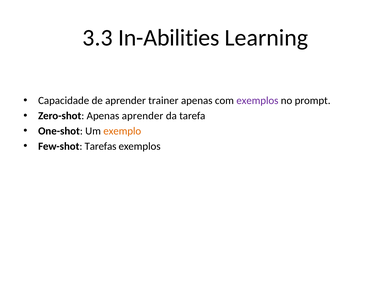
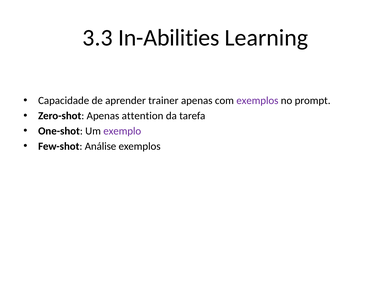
Apenas aprender: aprender -> attention
exemplo colour: orange -> purple
Tarefas: Tarefas -> Análise
